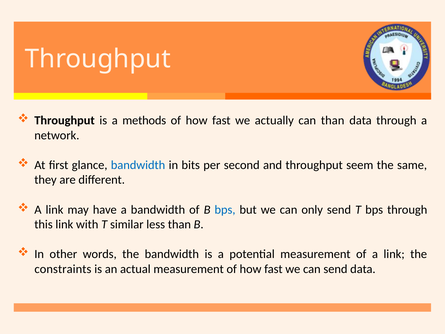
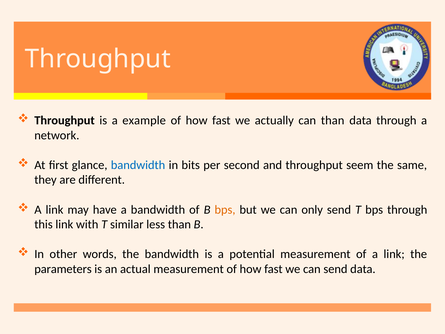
methods: methods -> example
bps at (225, 209) colour: blue -> orange
constraints: constraints -> parameters
